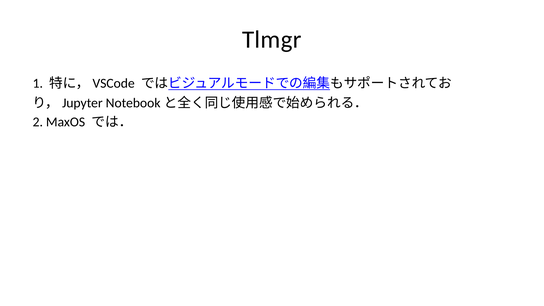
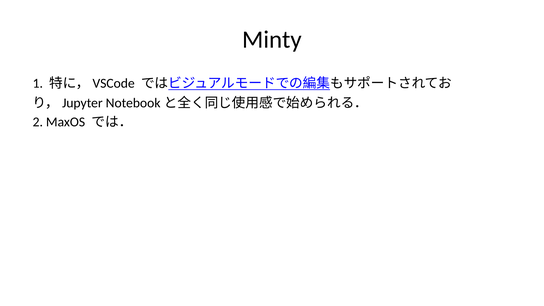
Tlmgr: Tlmgr -> Minty
